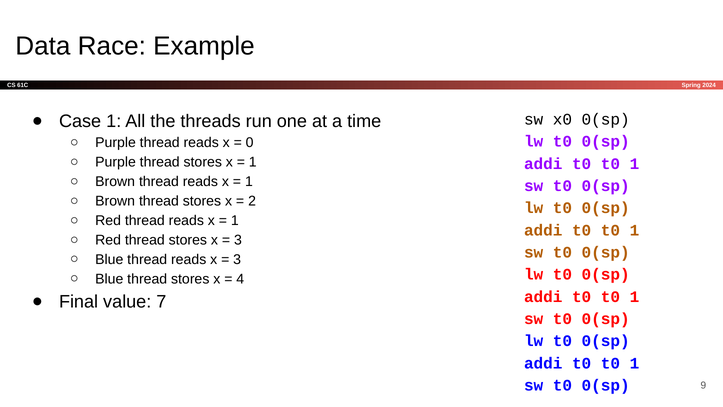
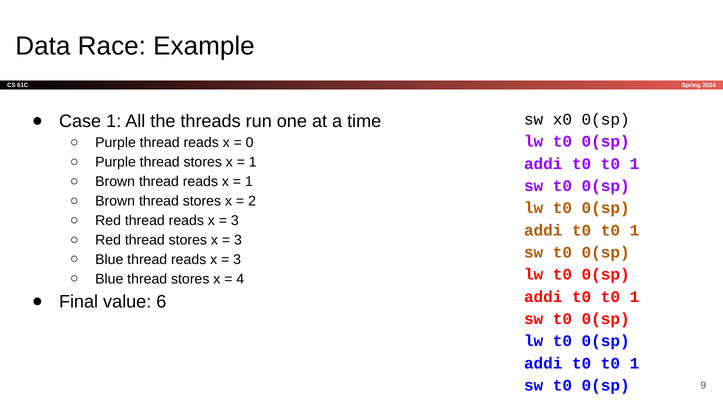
1 at (235, 220): 1 -> 3
7: 7 -> 6
